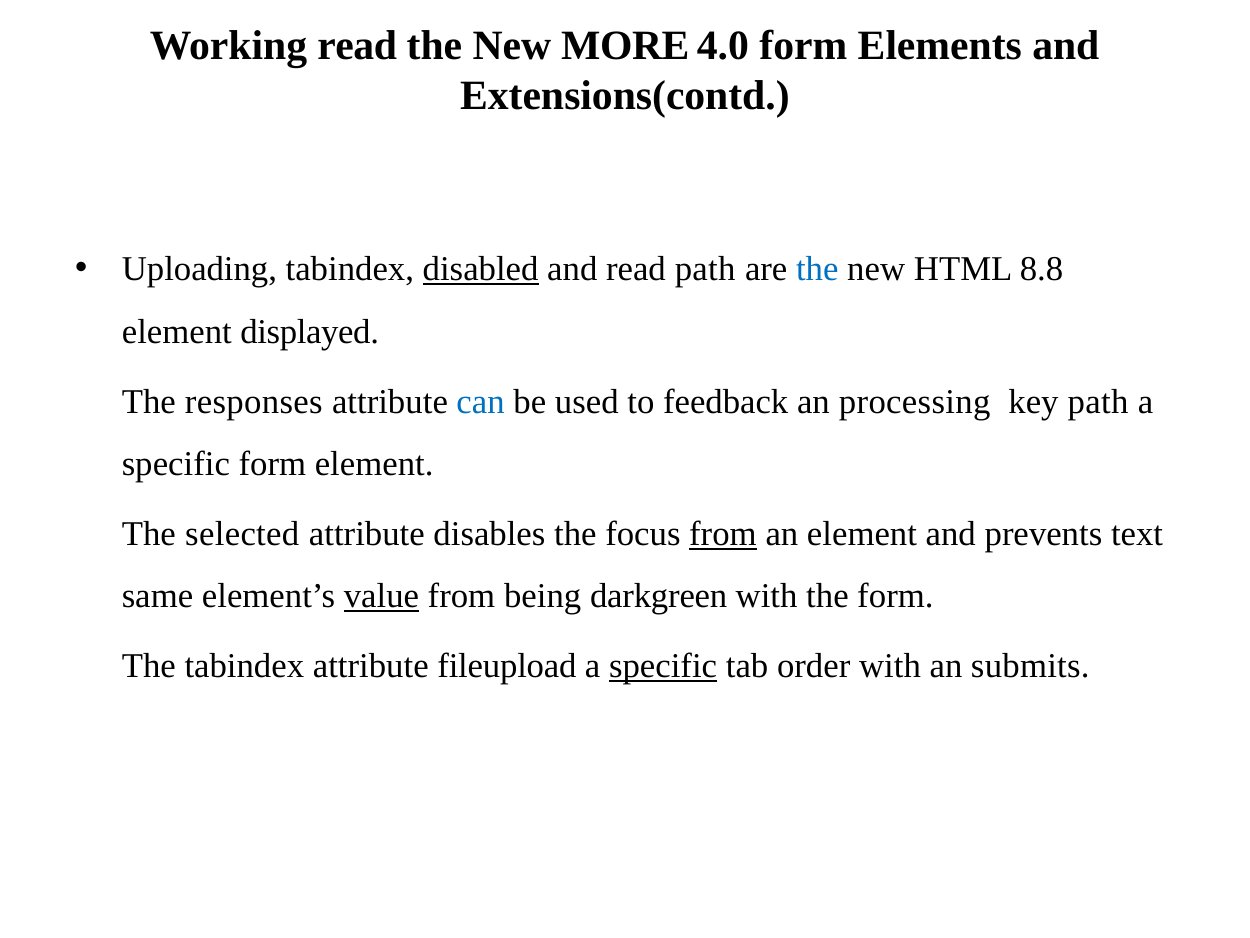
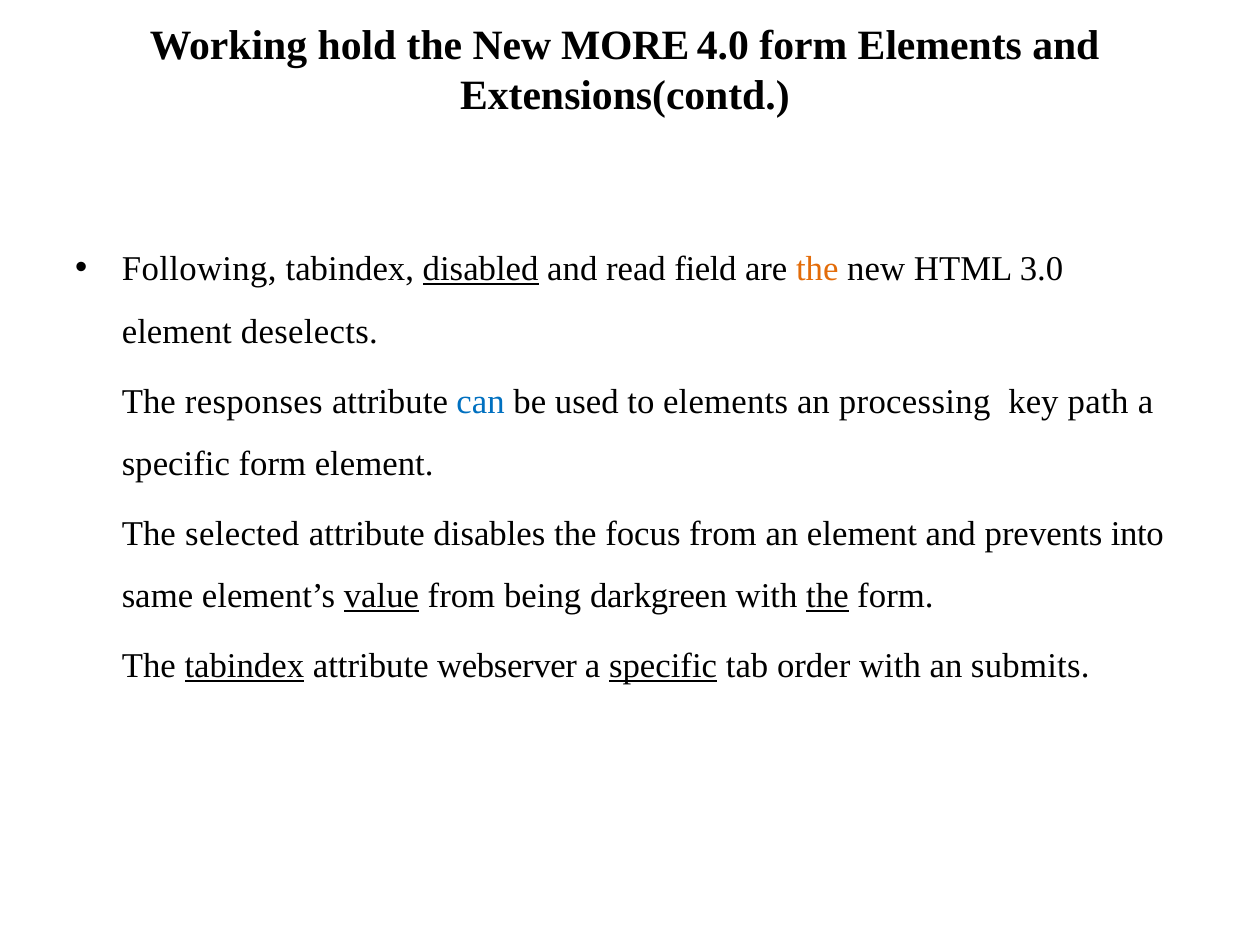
Working read: read -> hold
Uploading: Uploading -> Following
read path: path -> field
the at (817, 269) colour: blue -> orange
8.8: 8.8 -> 3.0
displayed: displayed -> deselects
to feedback: feedback -> elements
from at (723, 533) underline: present -> none
text: text -> into
the at (827, 596) underline: none -> present
tabindex at (244, 666) underline: none -> present
fileupload: fileupload -> webserver
